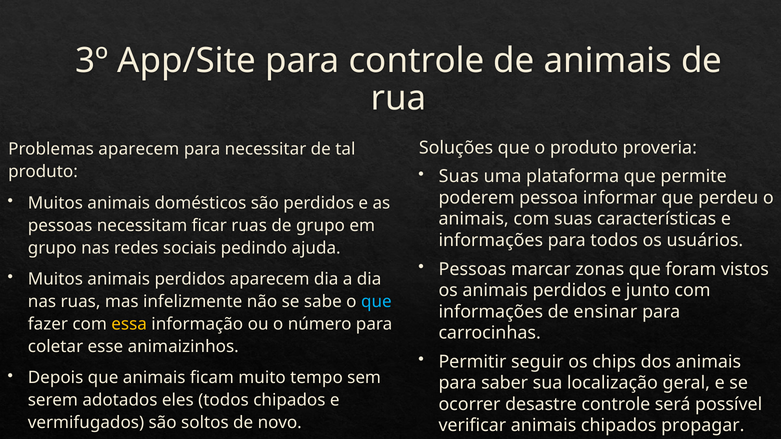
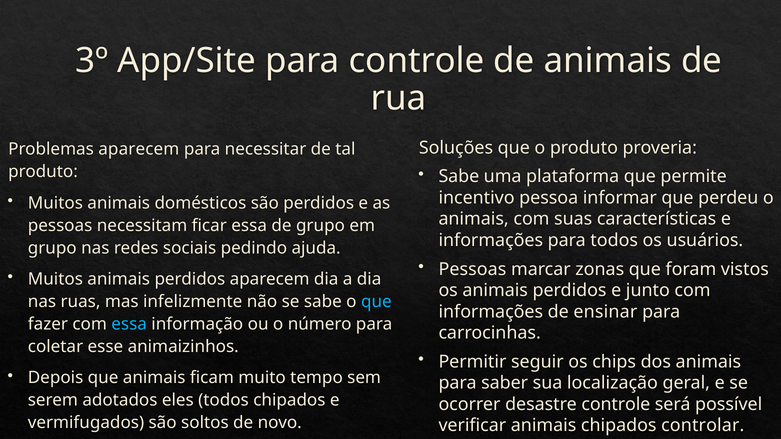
Suas at (459, 177): Suas -> Sabe
poderem: poderem -> incentivo
ficar ruas: ruas -> essa
essa at (129, 324) colour: yellow -> light blue
propagar: propagar -> controlar
